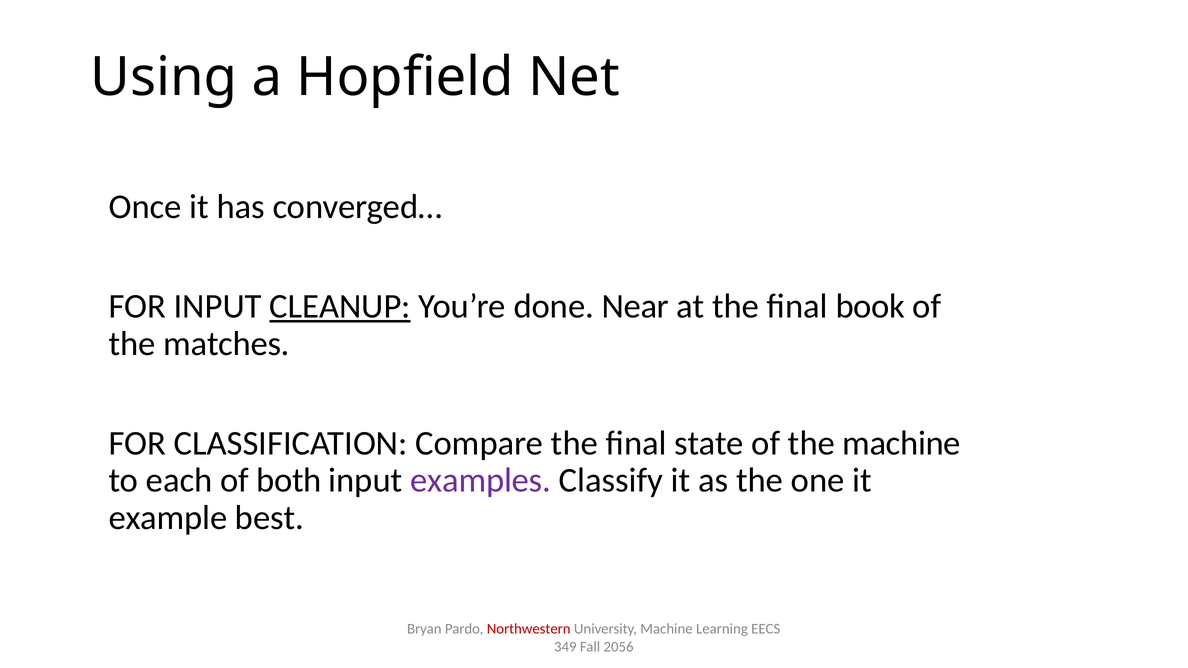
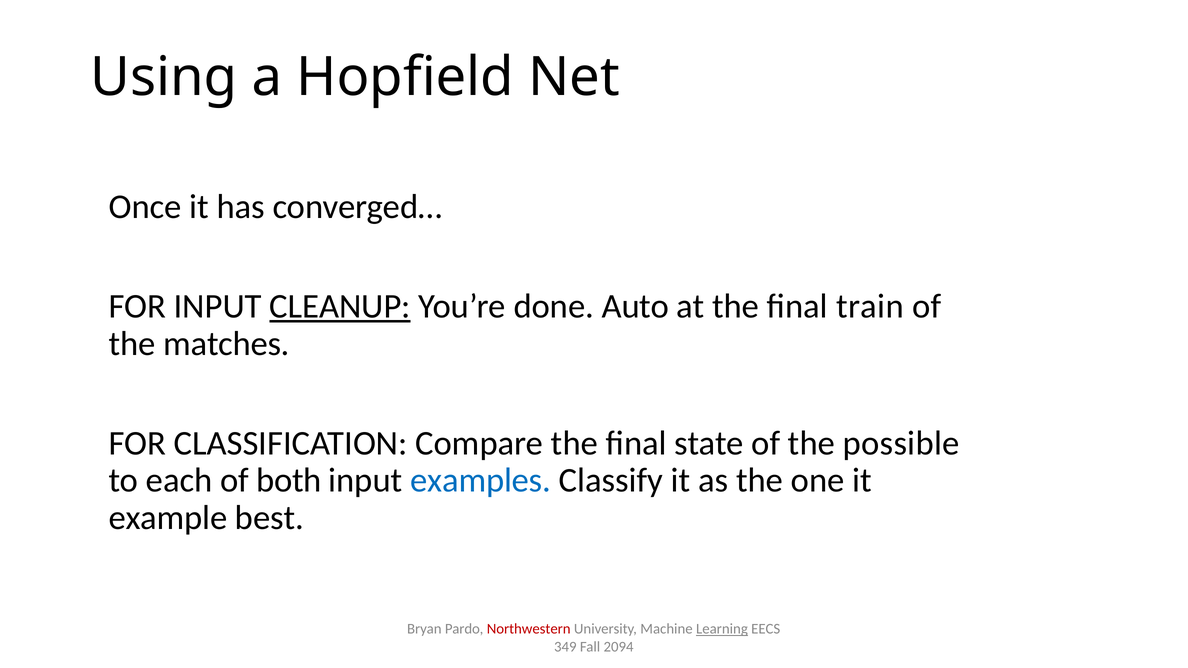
Near: Near -> Auto
book: book -> train
the machine: machine -> possible
examples colour: purple -> blue
Learning underline: none -> present
2056: 2056 -> 2094
